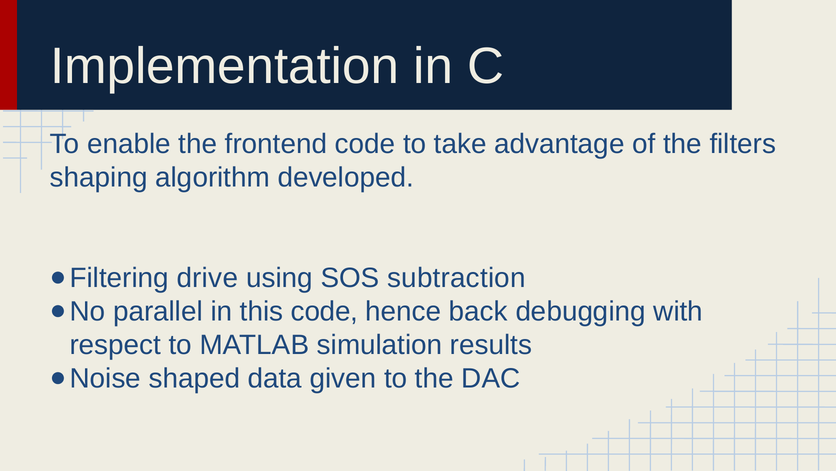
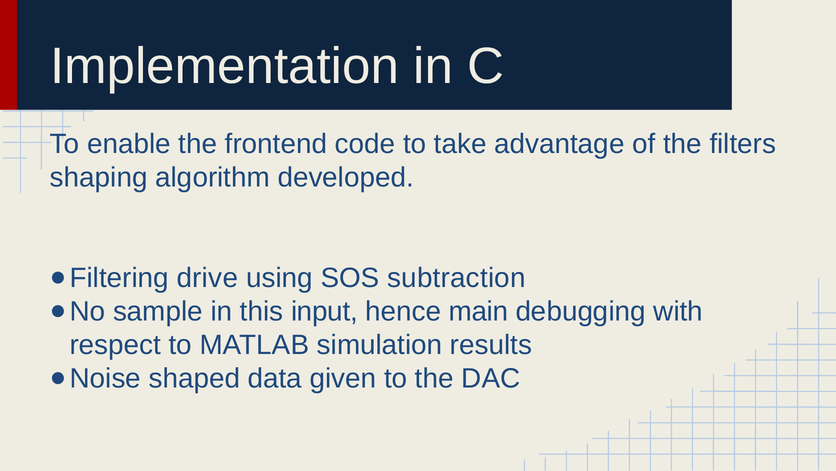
parallel: parallel -> sample
this code: code -> input
back: back -> main
